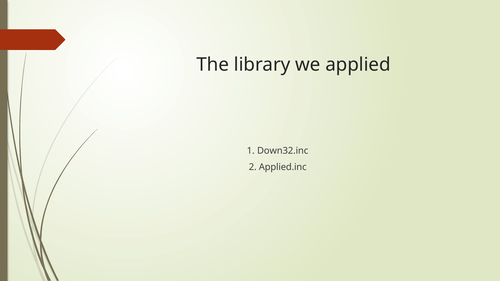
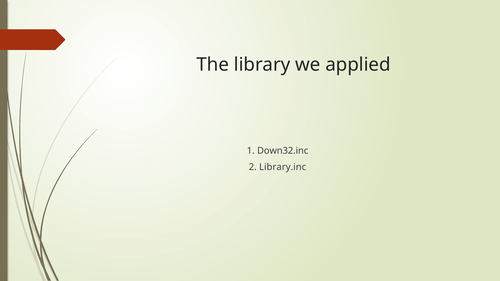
Applied.inc: Applied.inc -> Library.inc
